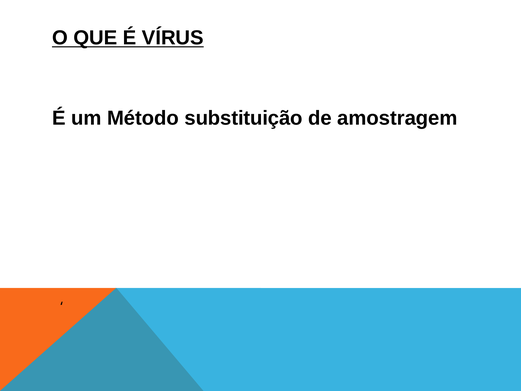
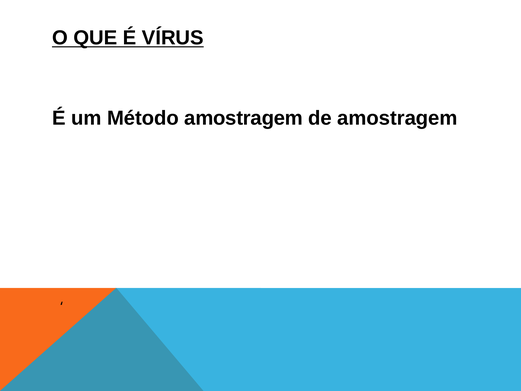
Método substituição: substituição -> amostragem
